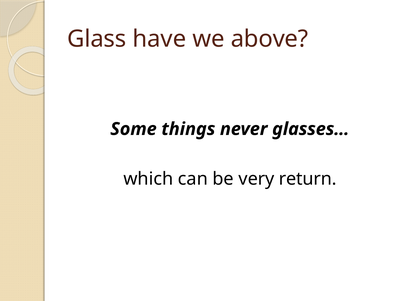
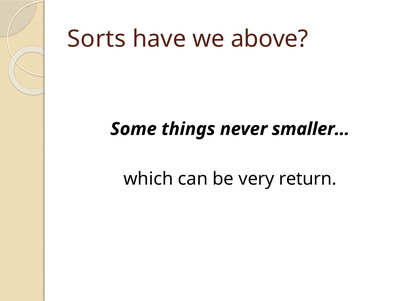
Glass: Glass -> Sorts
glasses…: glasses… -> smaller…
